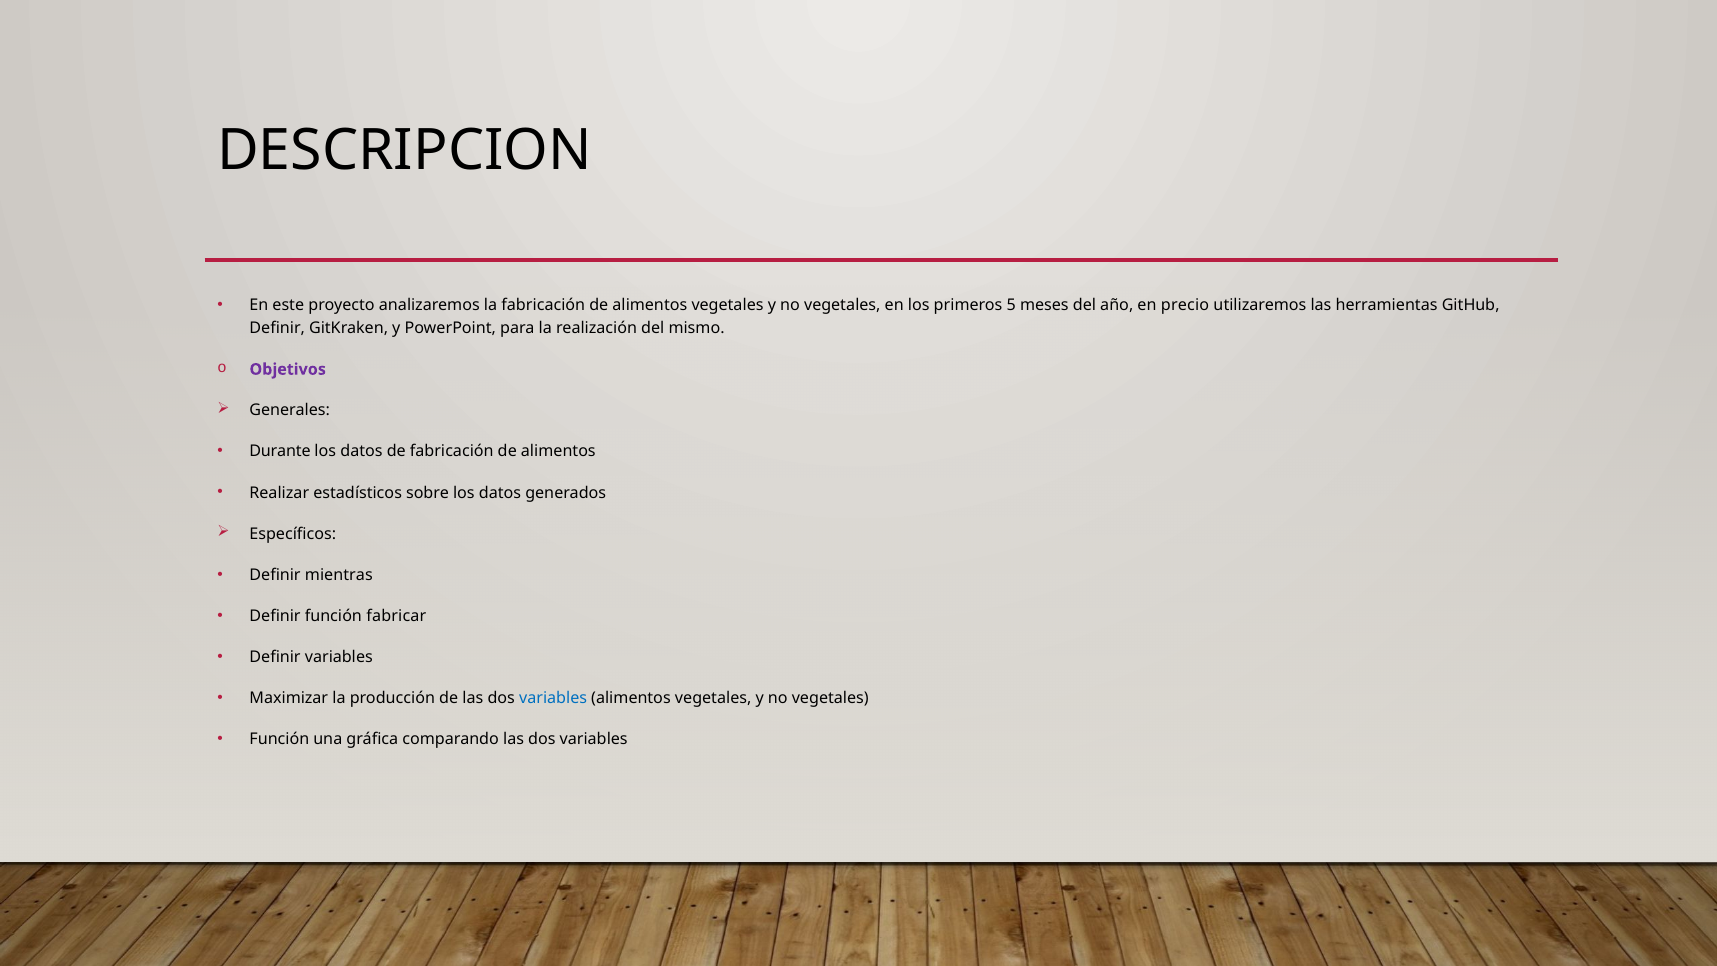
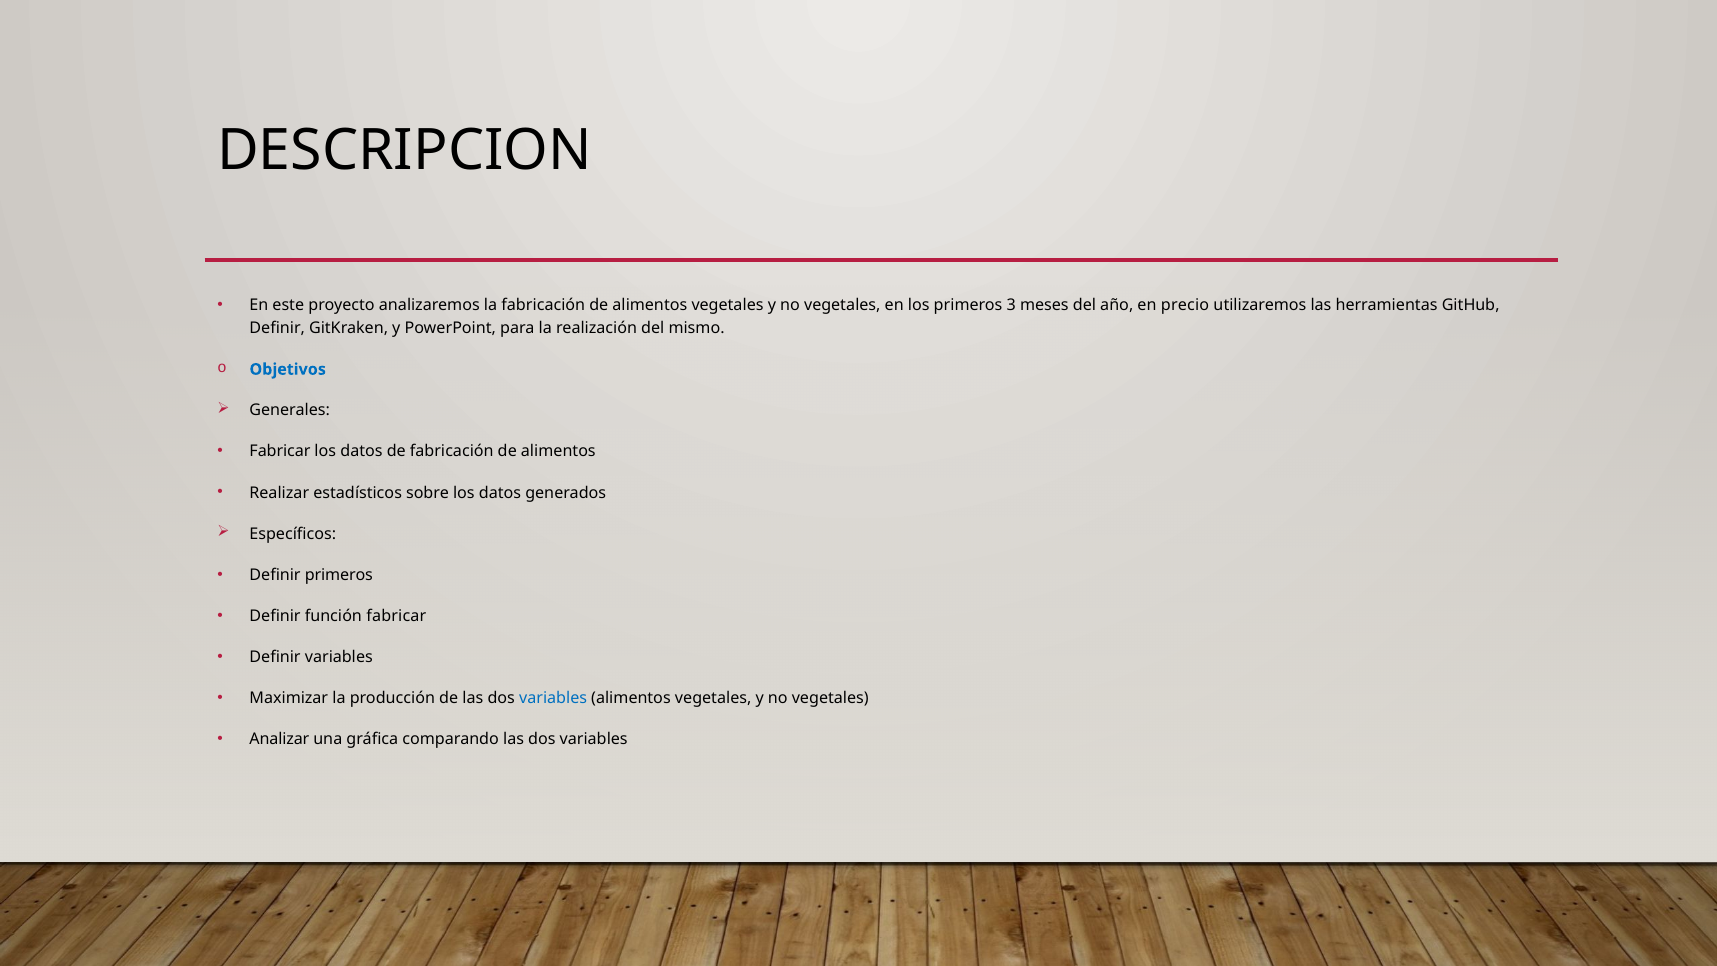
5: 5 -> 3
Objetivos colour: purple -> blue
Durante at (280, 452): Durante -> Fabricar
Definir mientras: mientras -> primeros
Función at (279, 739): Función -> Analizar
